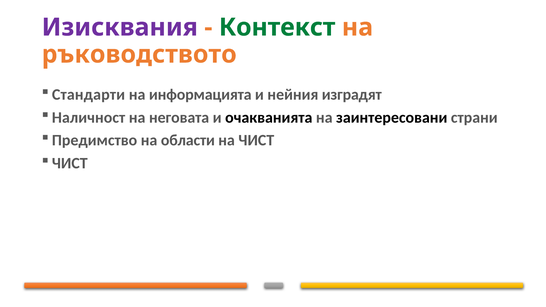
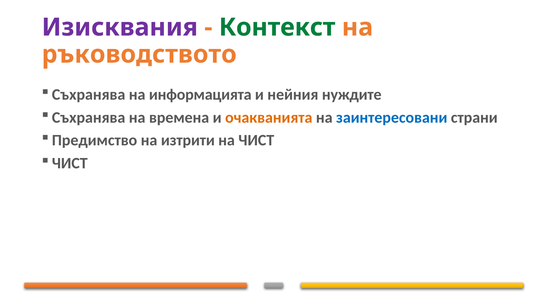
Стандарти at (89, 95): Стандарти -> Съхранява
изградят: изградят -> нуждите
Наличност at (89, 117): Наличност -> Съхранява
неговата: неговата -> времена
очакванията colour: black -> orange
заинтересовани colour: black -> blue
области: области -> изтрити
